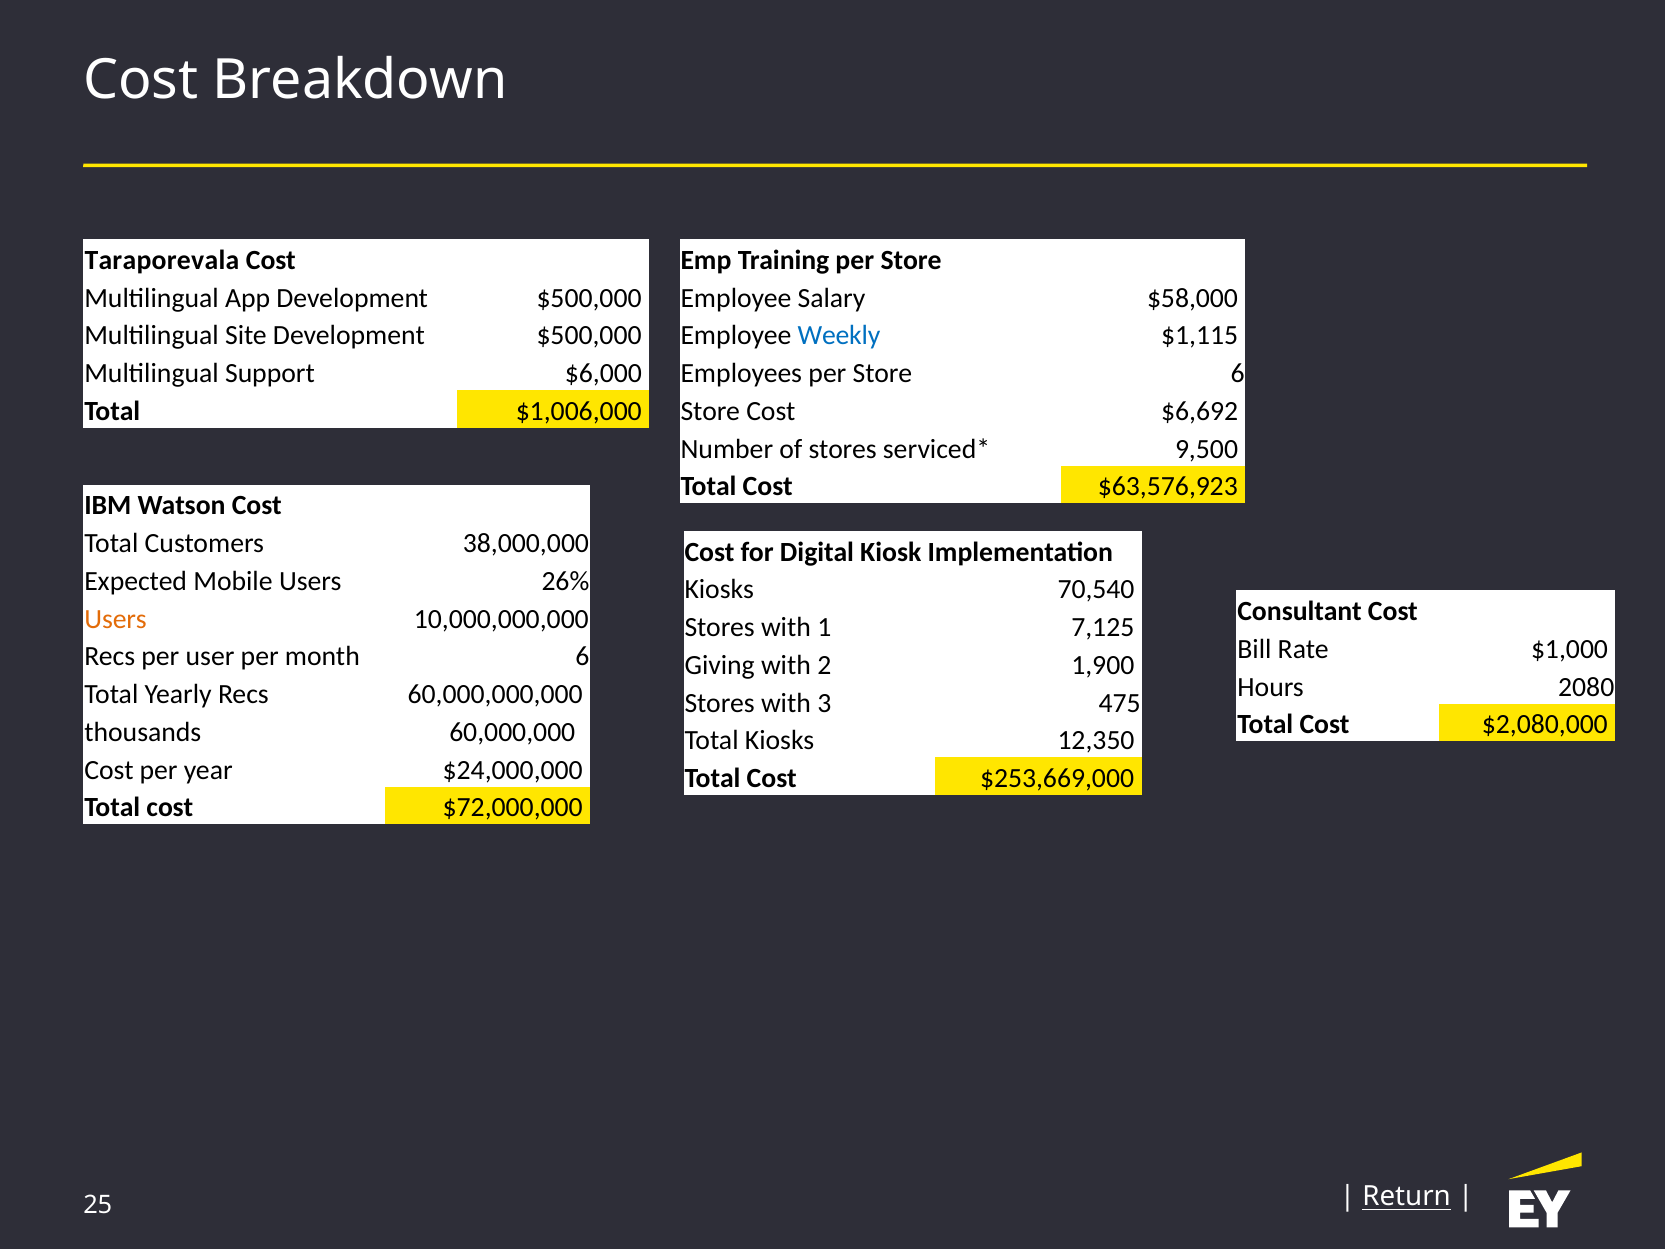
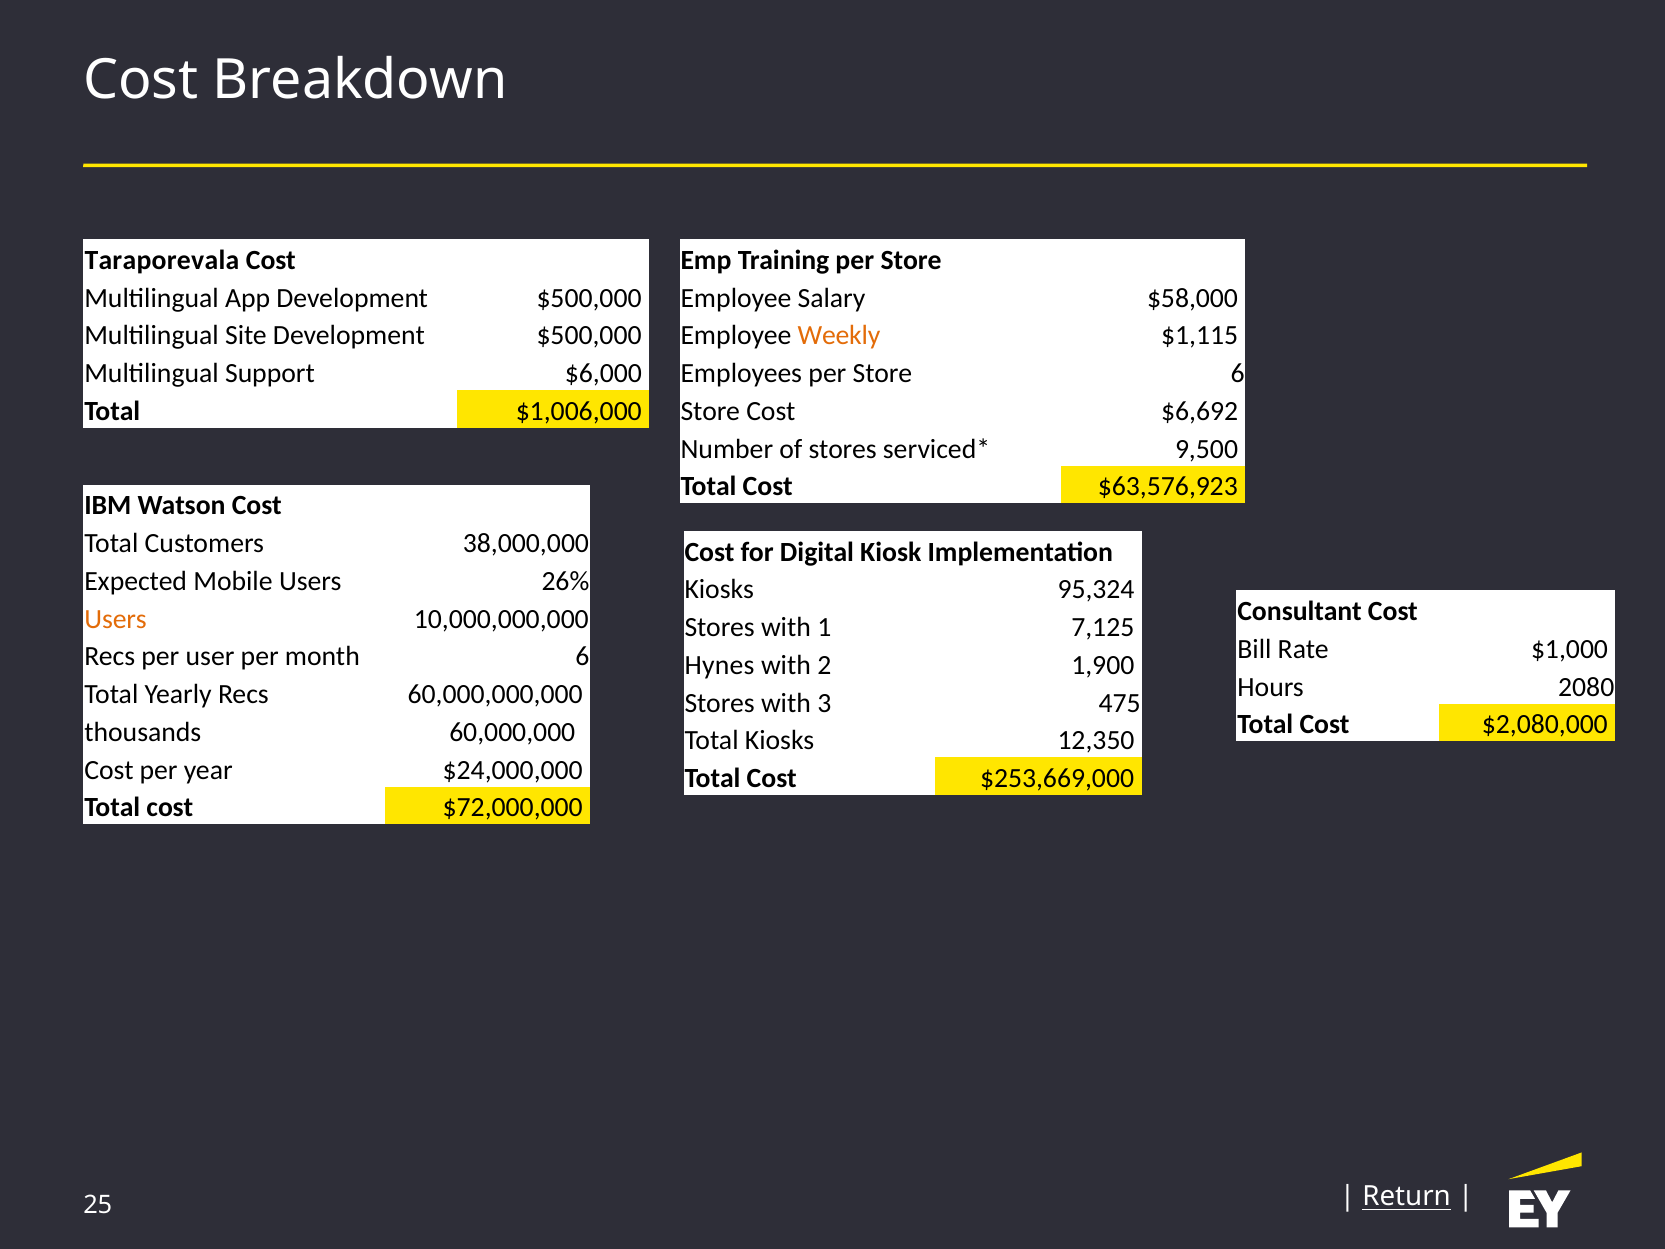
Weekly colour: blue -> orange
70,540: 70,540 -> 95,324
Giving: Giving -> Hynes
